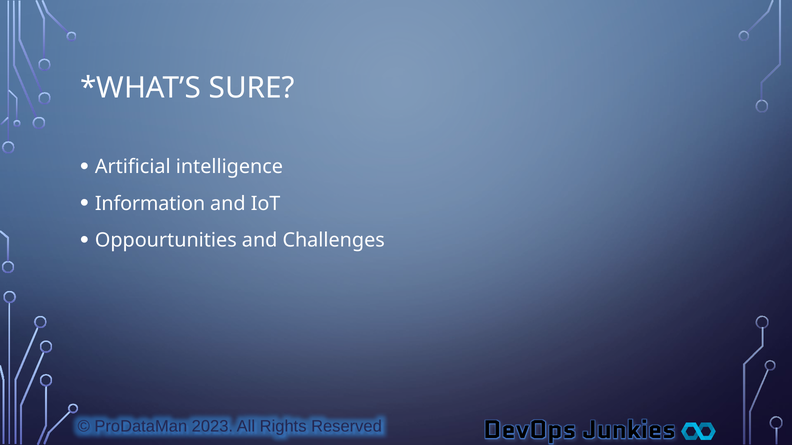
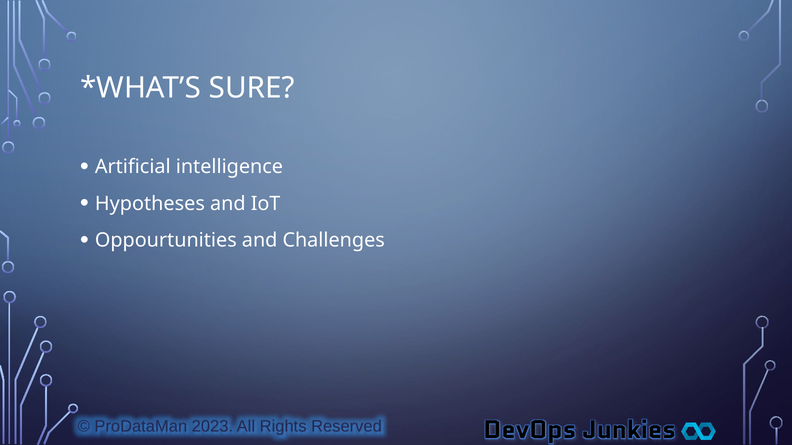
Information: Information -> Hypotheses
